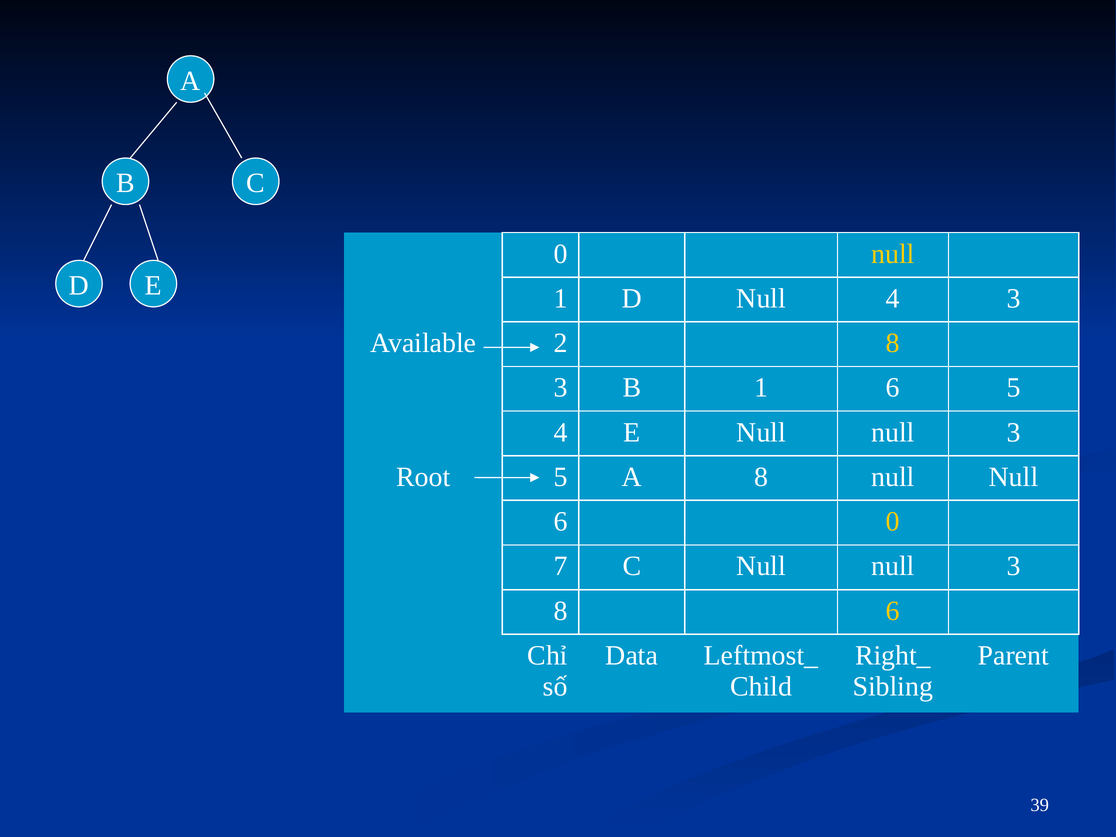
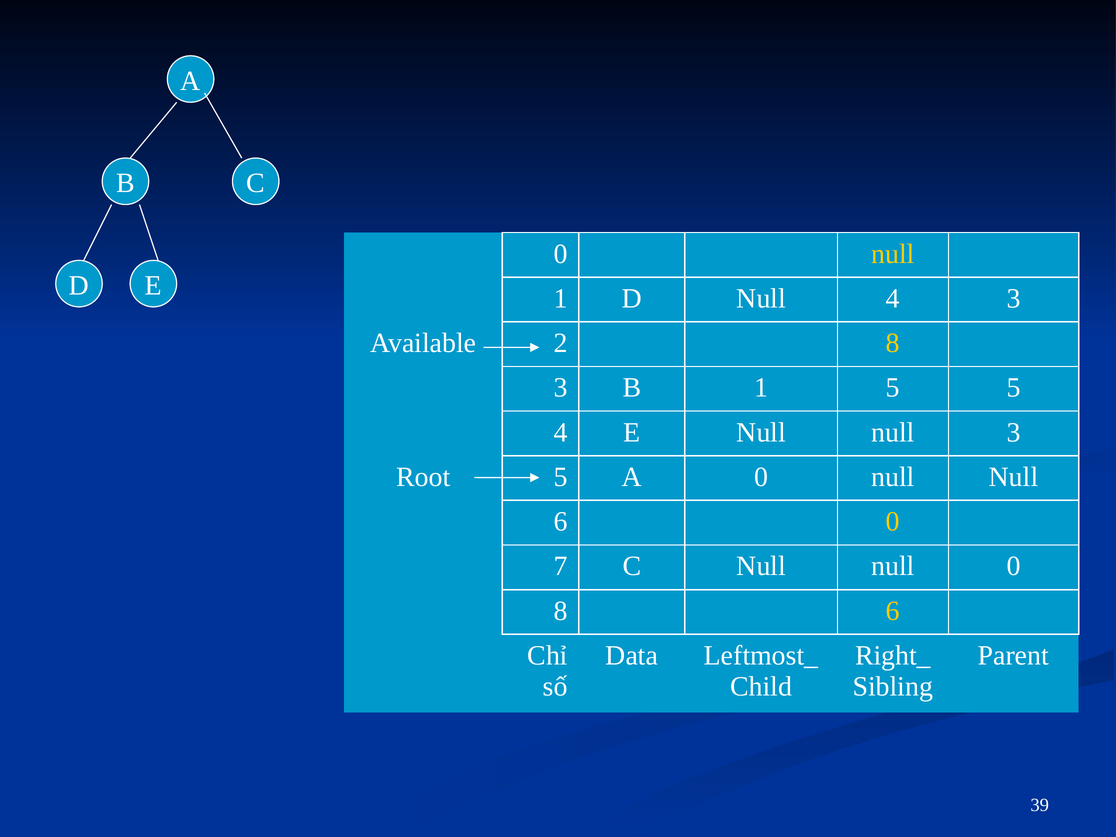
1 6: 6 -> 5
A 8: 8 -> 0
C Null null 3: 3 -> 0
